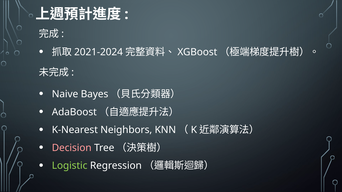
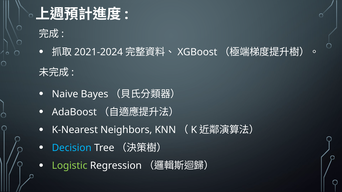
Decision colour: pink -> light blue
